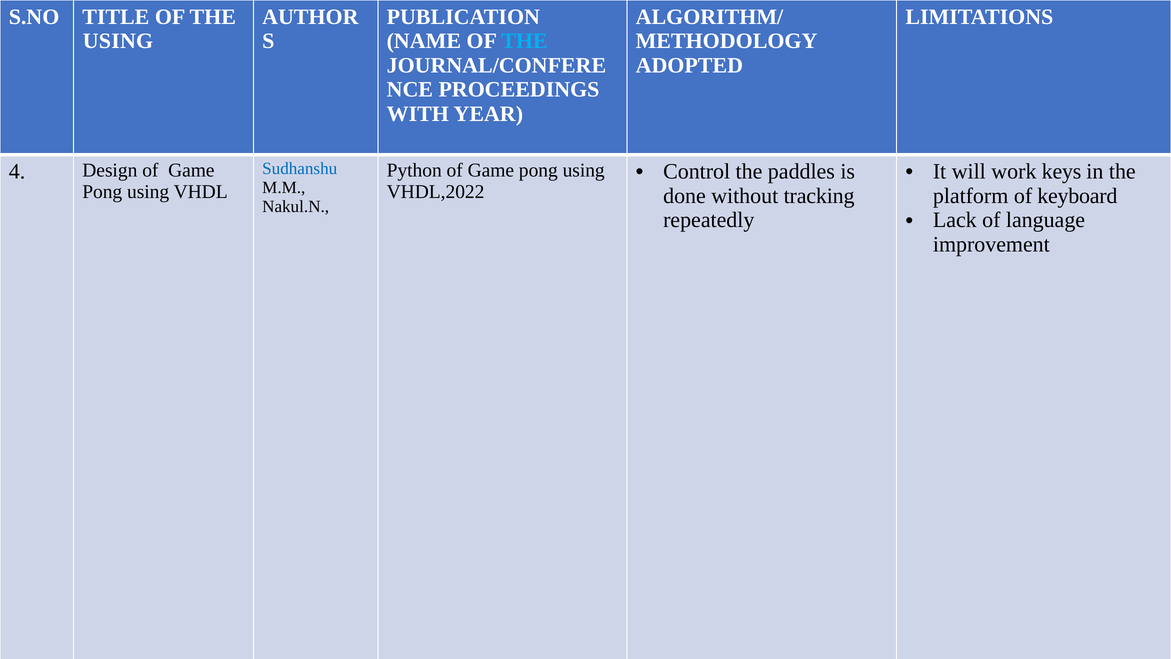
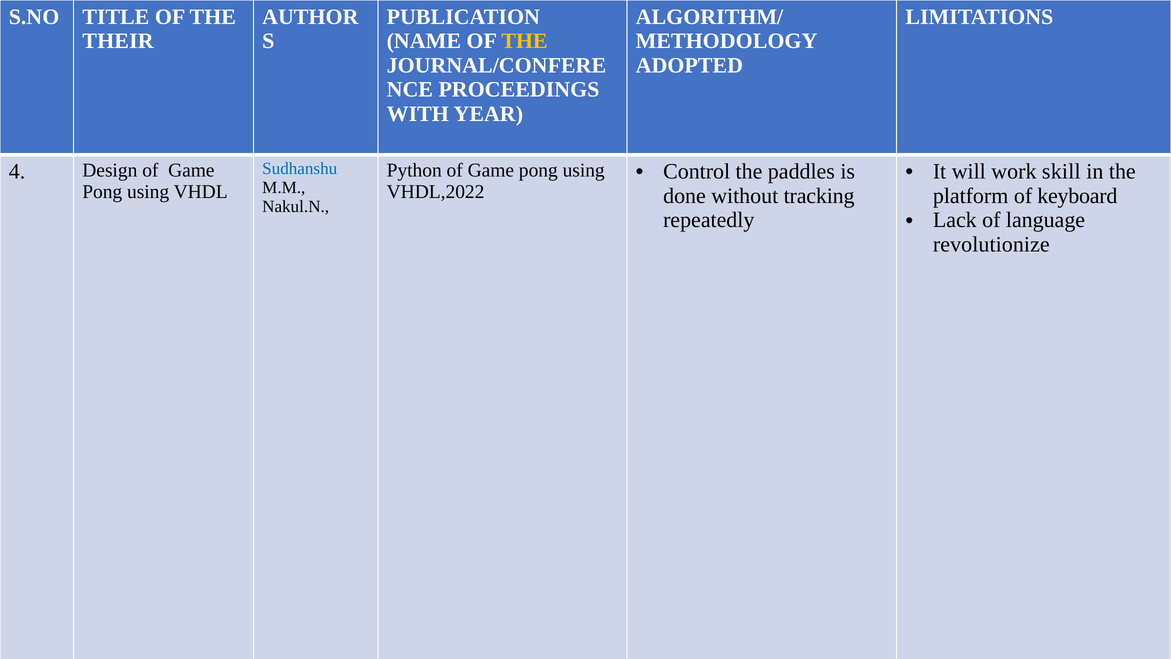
USING at (118, 41): USING -> THEIR
THE at (524, 41) colour: light blue -> yellow
keys: keys -> skill
improvement: improvement -> revolutionize
